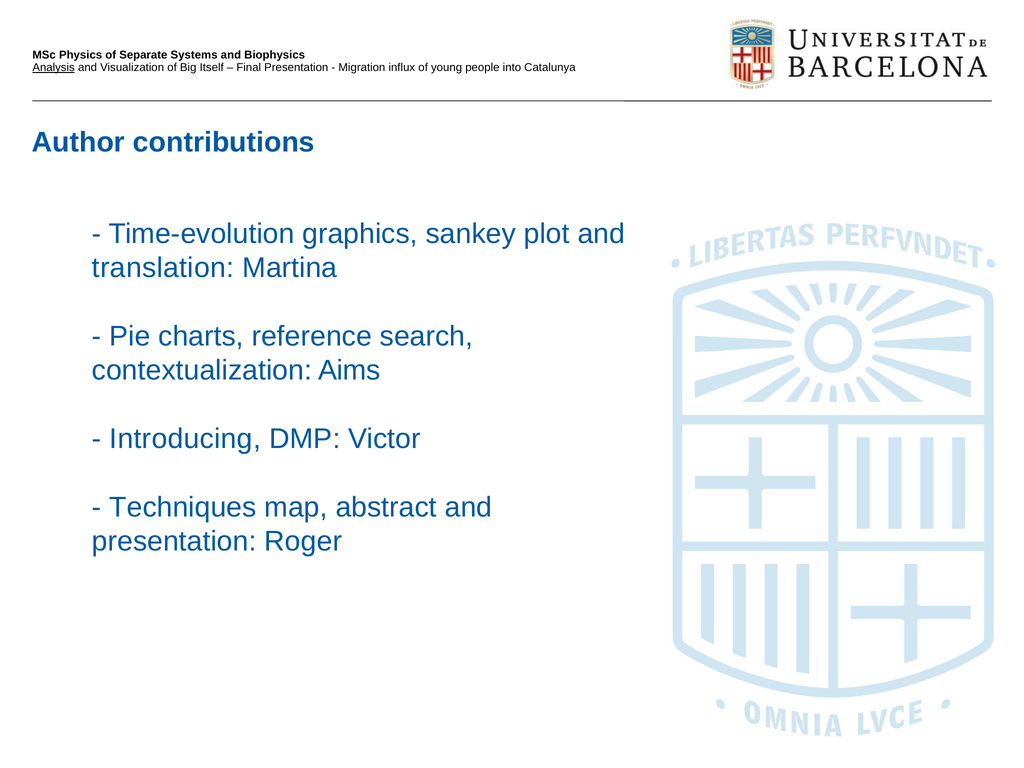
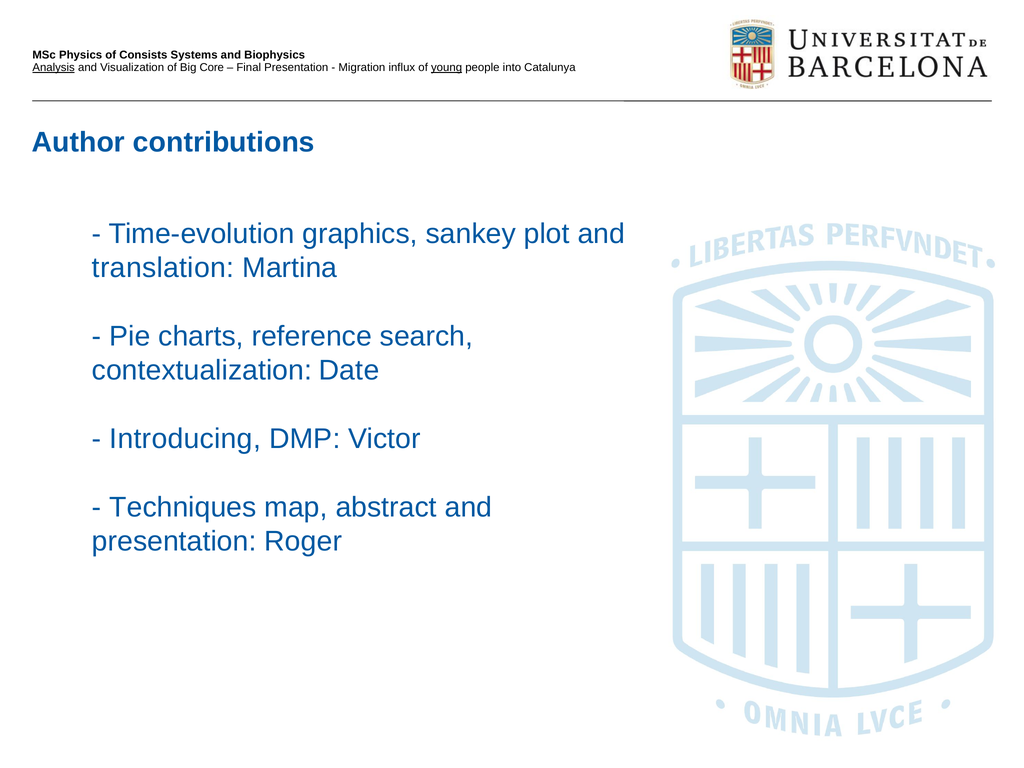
Separate: Separate -> Consists
Itself: Itself -> Core
young underline: none -> present
Aims: Aims -> Date
